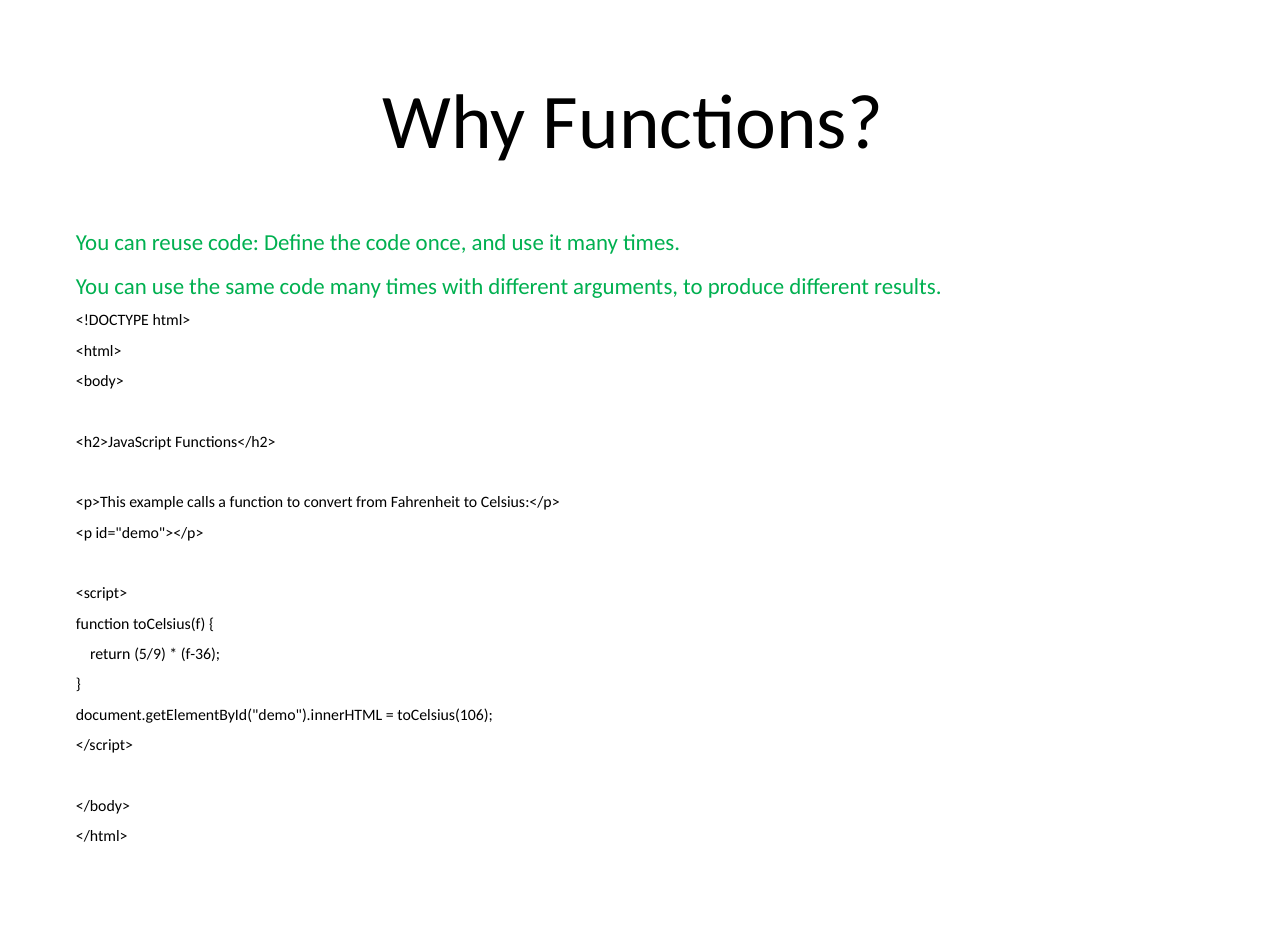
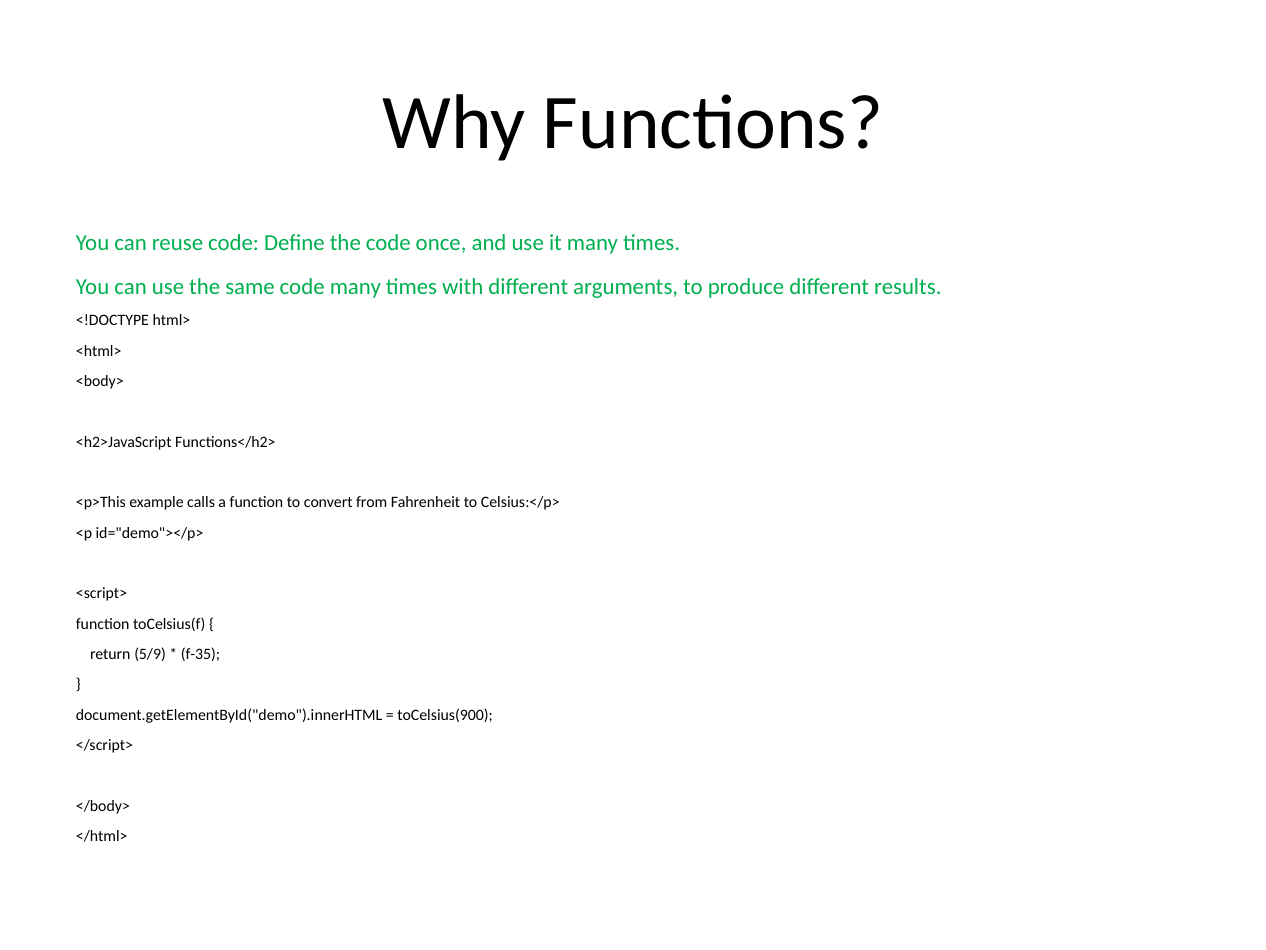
f-36: f-36 -> f-35
toCelsius(106: toCelsius(106 -> toCelsius(900
